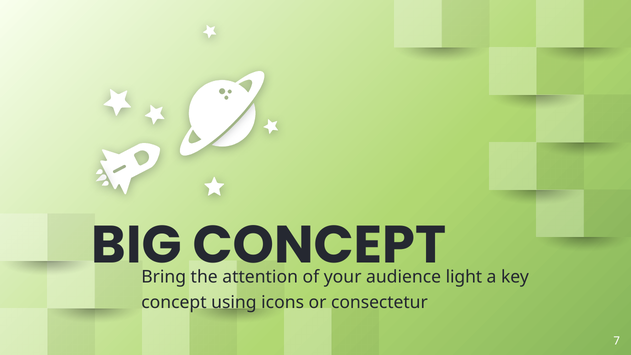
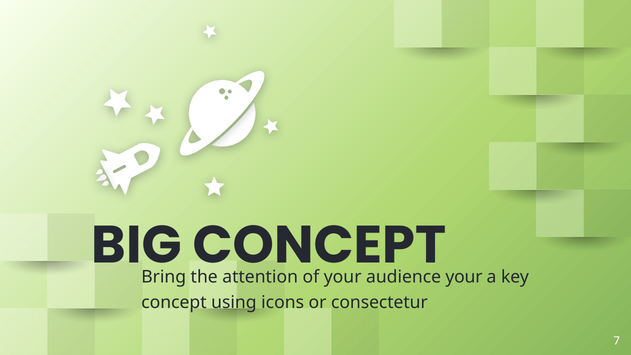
light at (464, 277): light -> your
